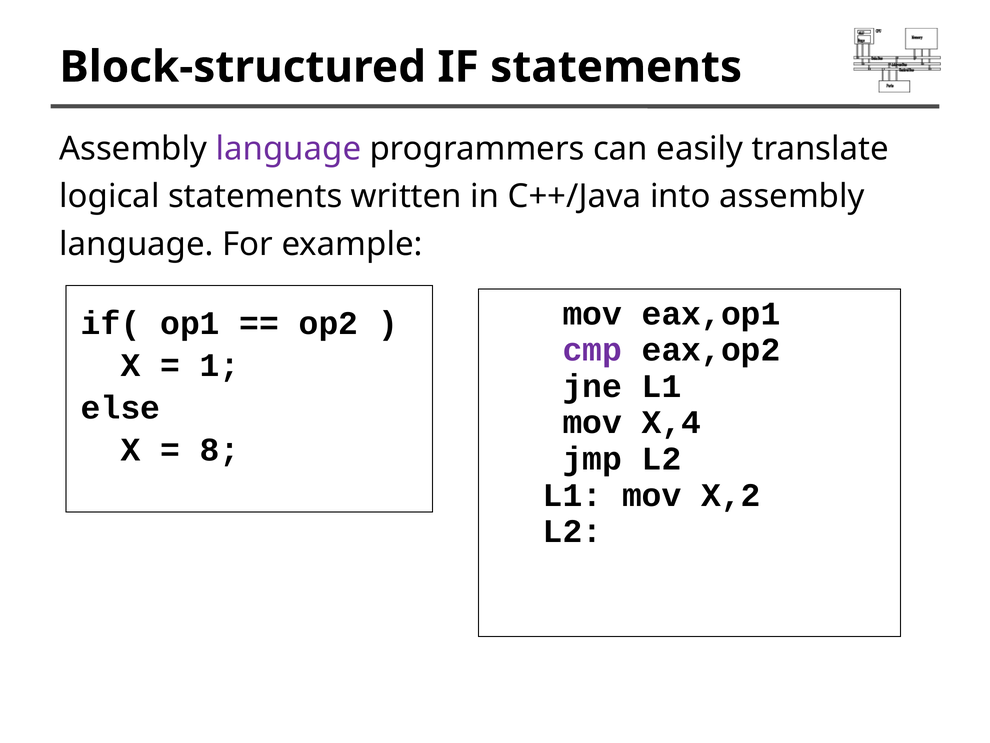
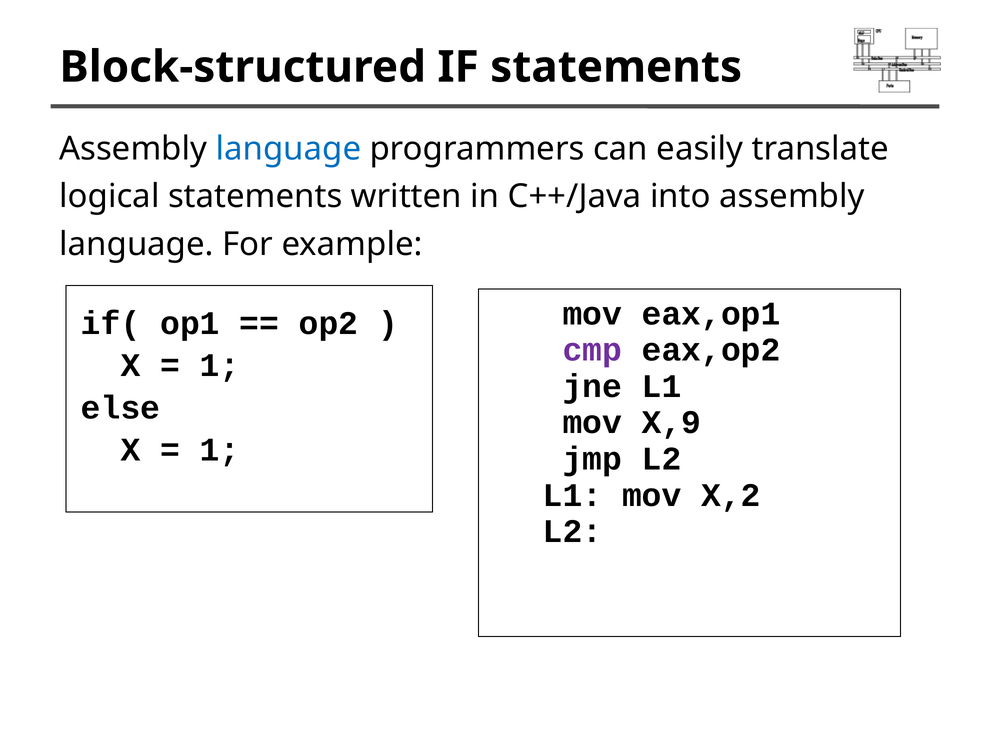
language at (288, 149) colour: purple -> blue
X,4: X,4 -> X,9
8 at (220, 450): 8 -> 1
